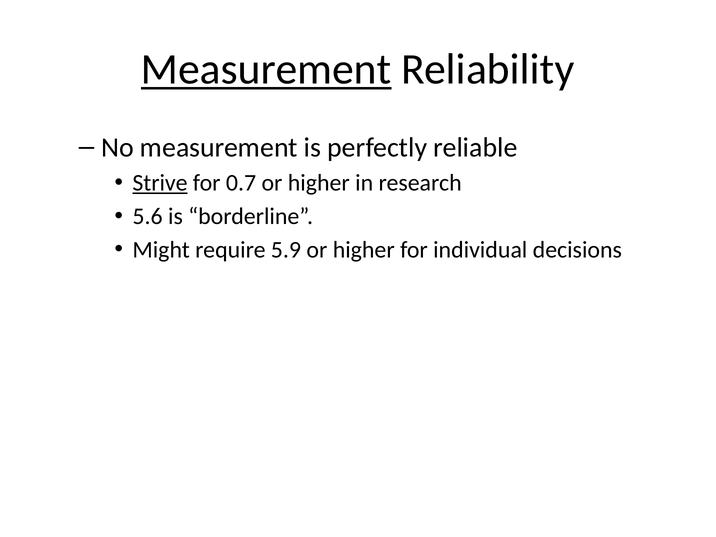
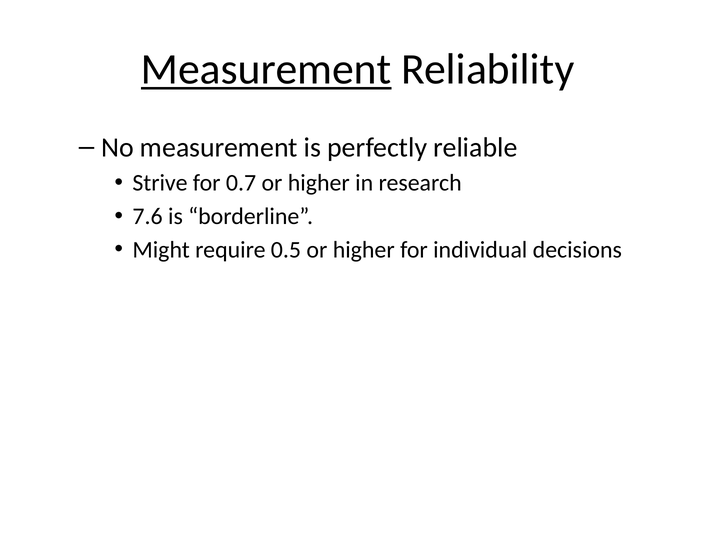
Strive underline: present -> none
5.6: 5.6 -> 7.6
5.9: 5.9 -> 0.5
